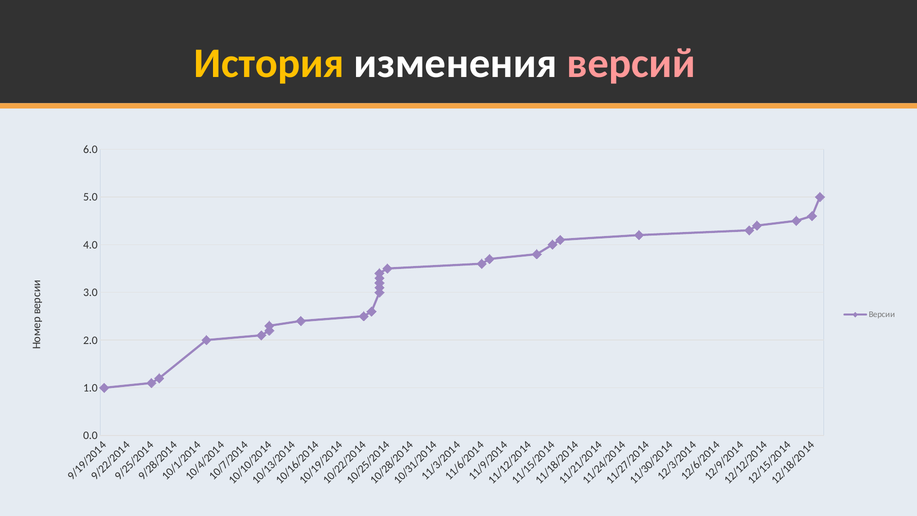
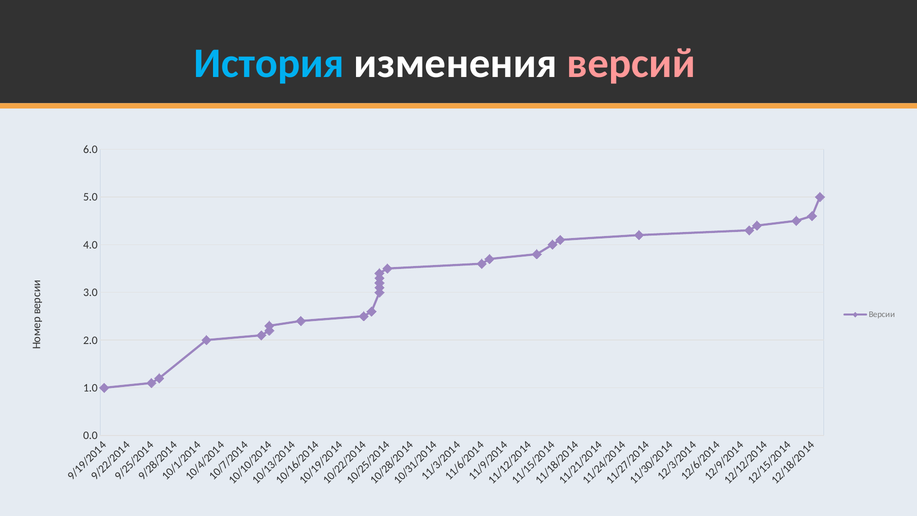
История colour: yellow -> light blue
